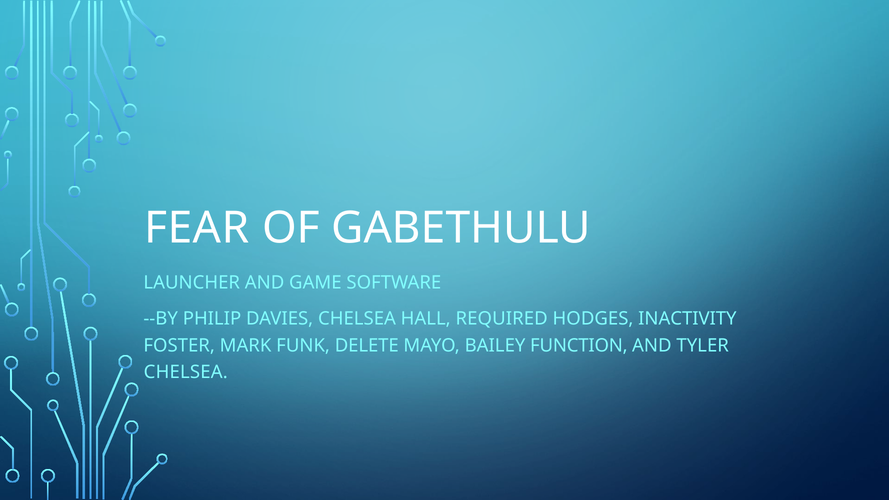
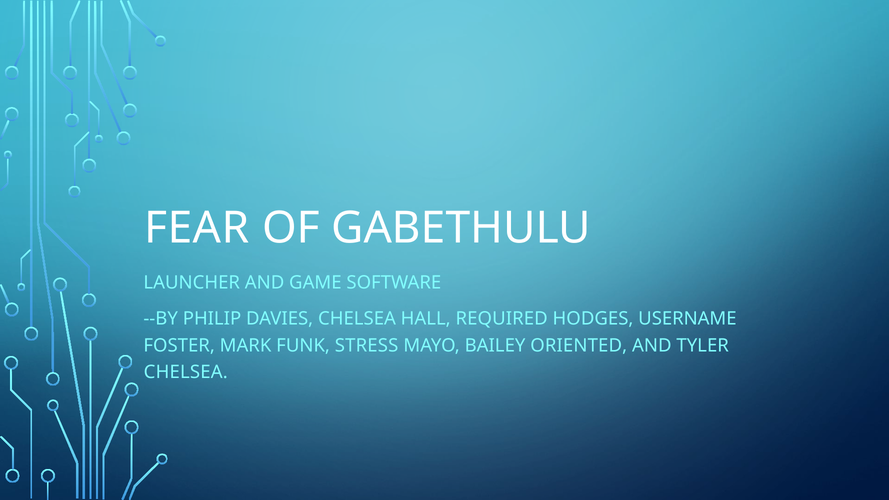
INACTIVITY: INACTIVITY -> USERNAME
DELETE: DELETE -> STRESS
FUNCTION: FUNCTION -> ORIENTED
